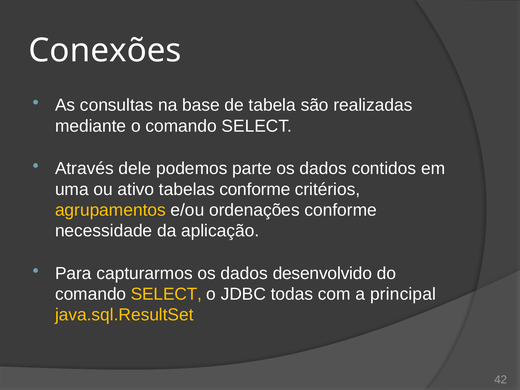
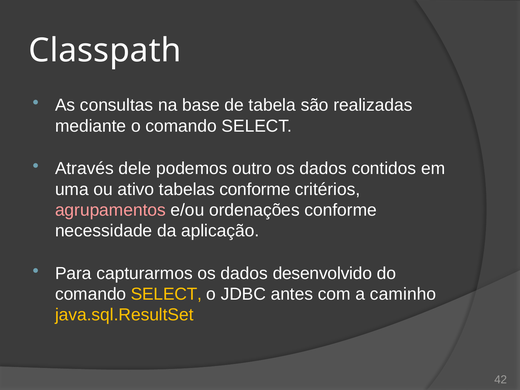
Conexões: Conexões -> Classpath
parte: parte -> outro
agrupamentos colour: yellow -> pink
todas: todas -> antes
principal: principal -> caminho
